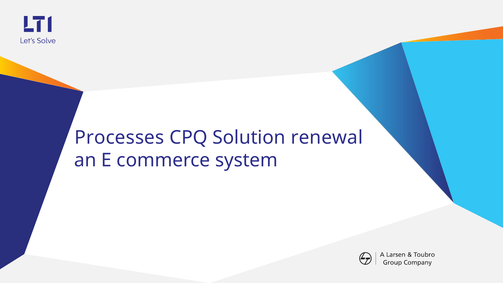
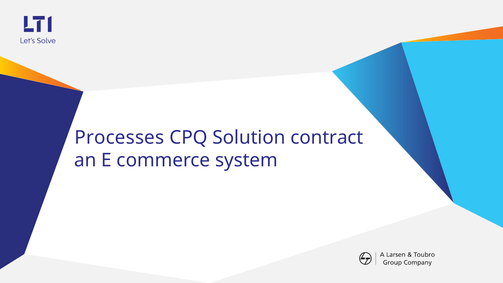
renewal: renewal -> contract
